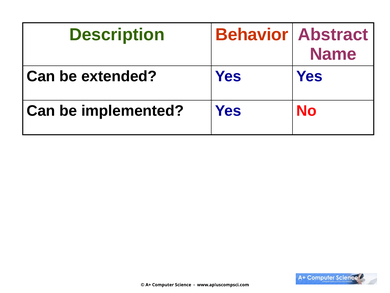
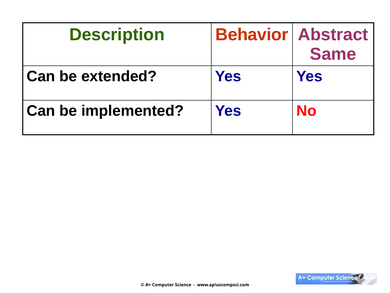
Name: Name -> Same
